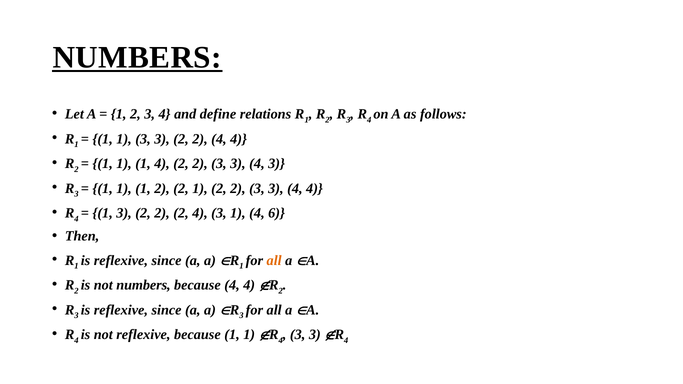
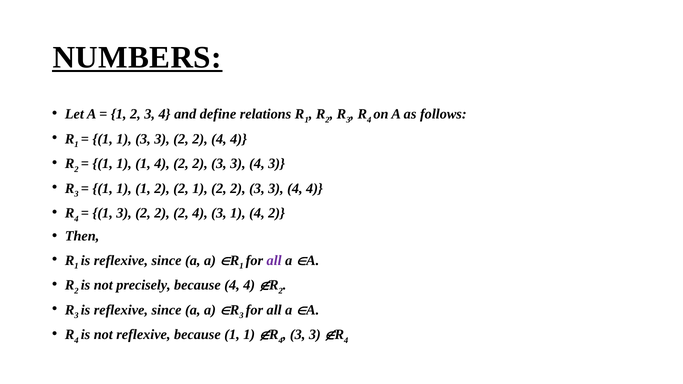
3 1 4 6: 6 -> 2
all at (274, 261) colour: orange -> purple
not numbers: numbers -> precisely
